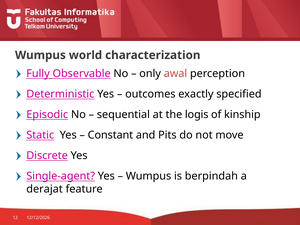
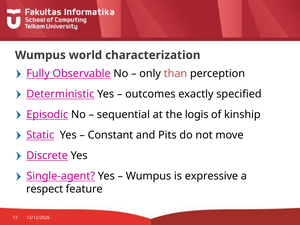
awal: awal -> than
berpindah: berpindah -> expressive
derajat: derajat -> respect
